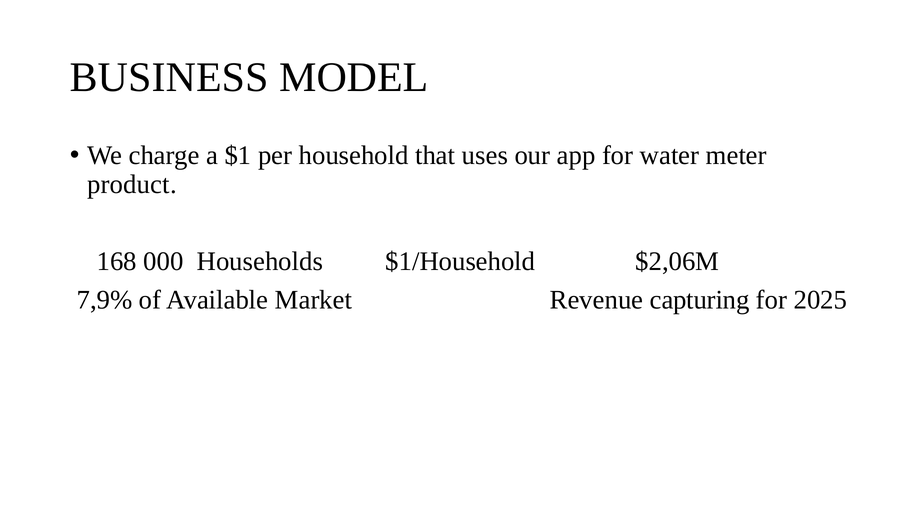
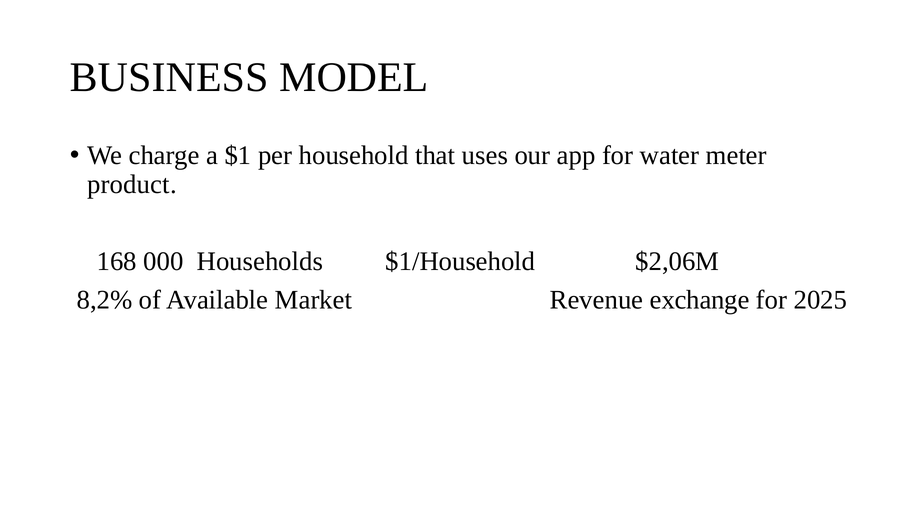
7,9%: 7,9% -> 8,2%
capturing: capturing -> exchange
